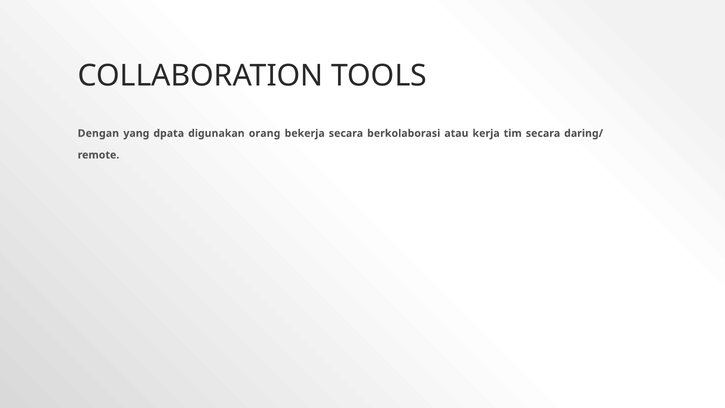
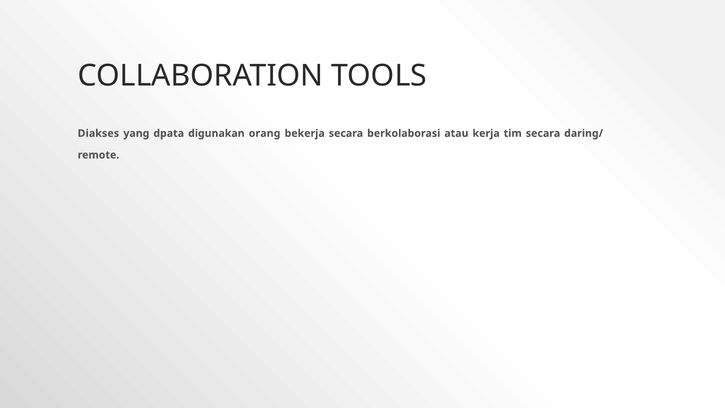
Dengan: Dengan -> Diakses
